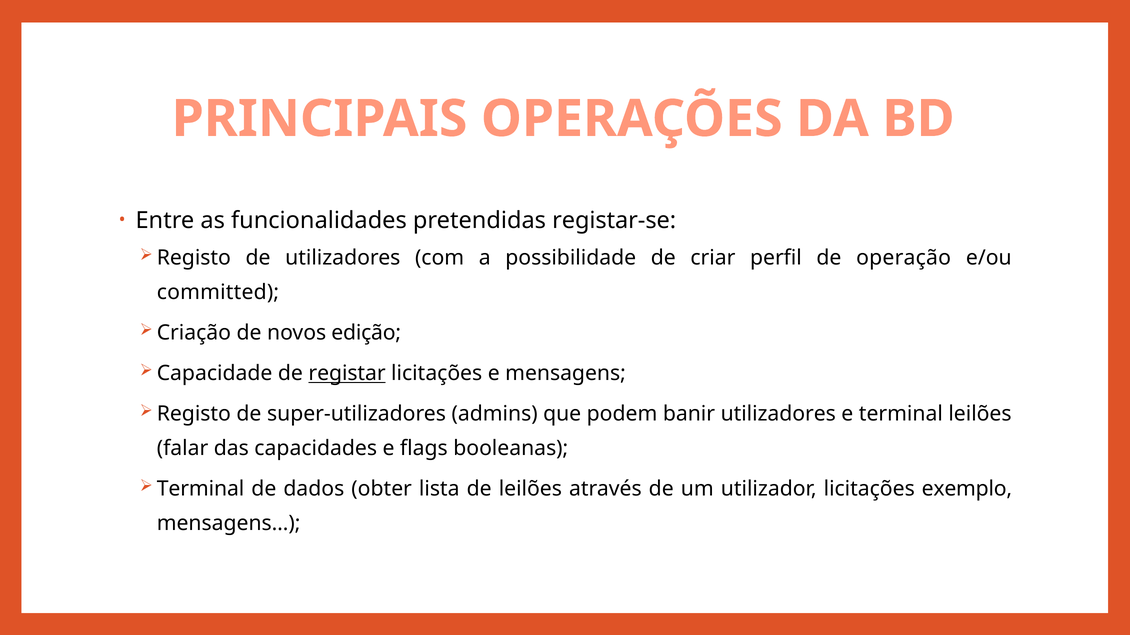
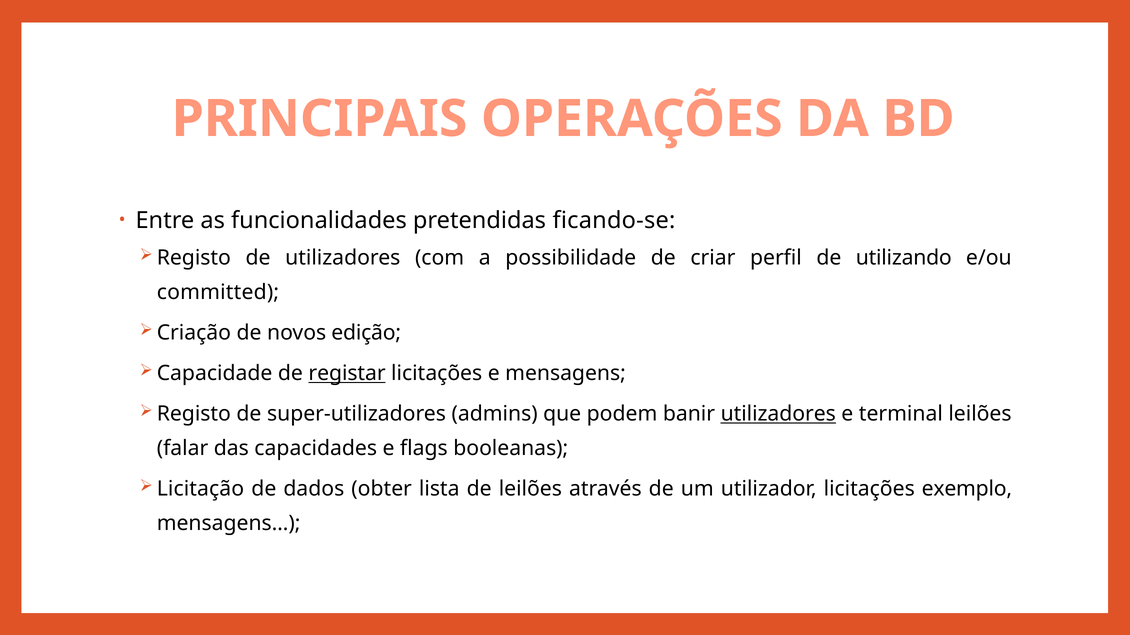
registar-se: registar-se -> ficando-se
operação: operação -> utilizando
utilizadores at (778, 414) underline: none -> present
Terminal at (201, 489): Terminal -> Licitação
